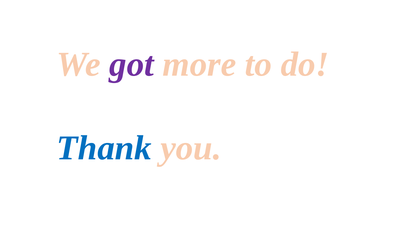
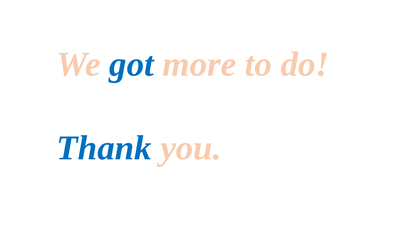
got colour: purple -> blue
